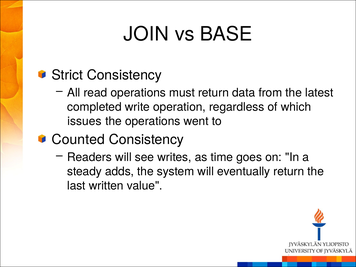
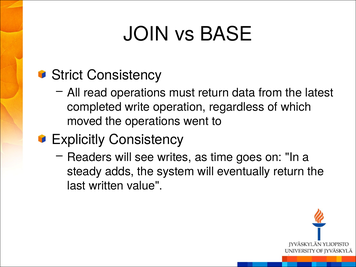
issues: issues -> moved
Counted: Counted -> Explicitly
